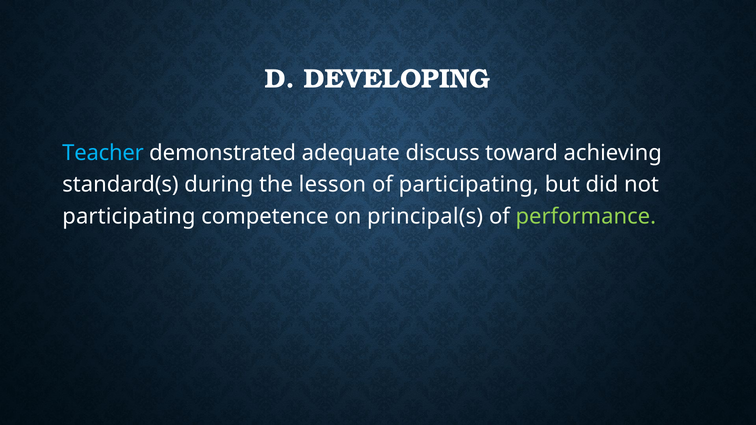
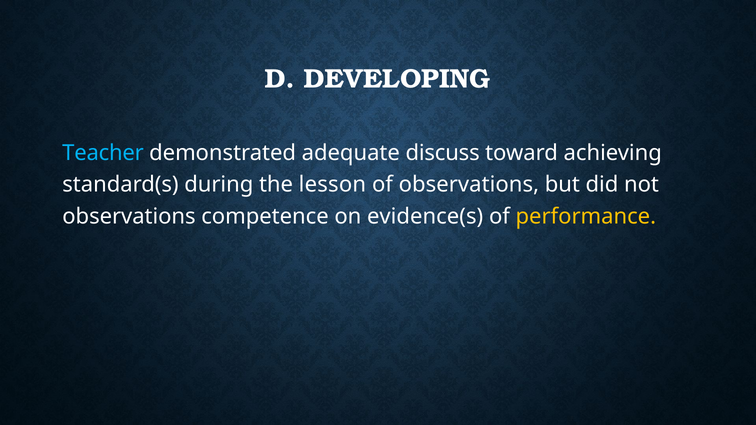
of participating: participating -> observations
participating at (129, 216): participating -> observations
principal(s: principal(s -> evidence(s
performance colour: light green -> yellow
